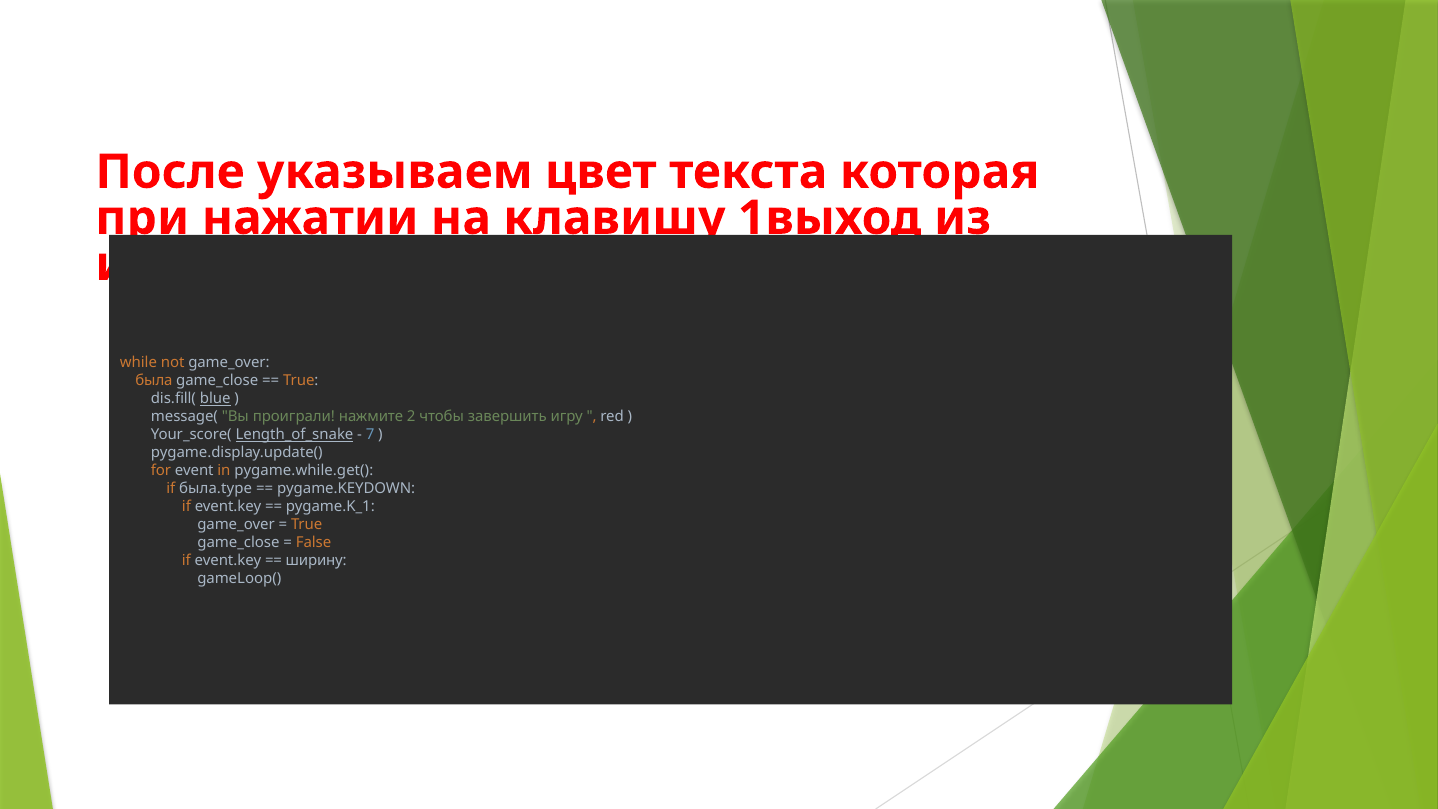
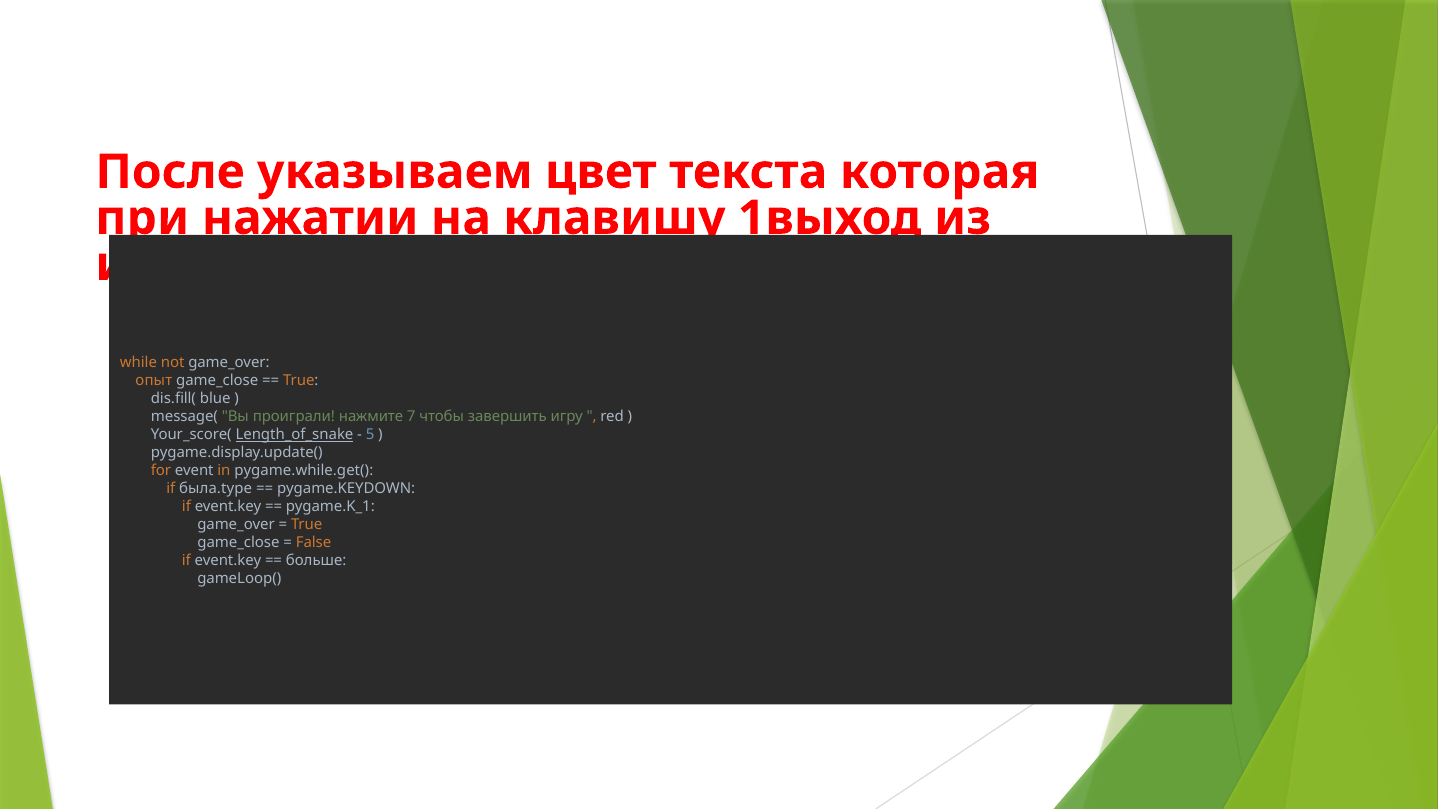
была: была -> опыт
blue underline: present -> none
2: 2 -> 7
7: 7 -> 5
ширину: ширину -> больше
